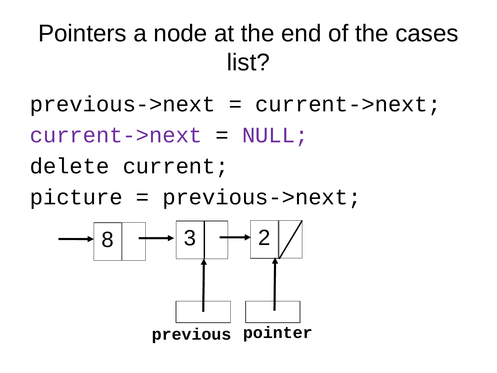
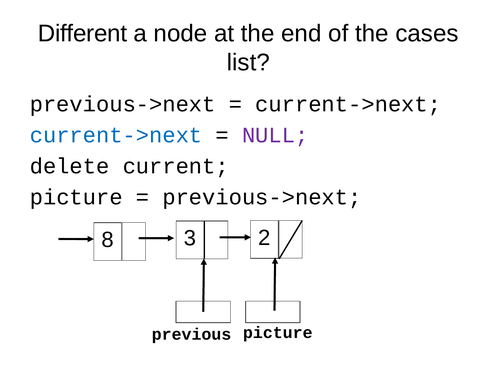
Pointers: Pointers -> Different
current->next at (116, 135) colour: purple -> blue
pointer at (278, 333): pointer -> picture
